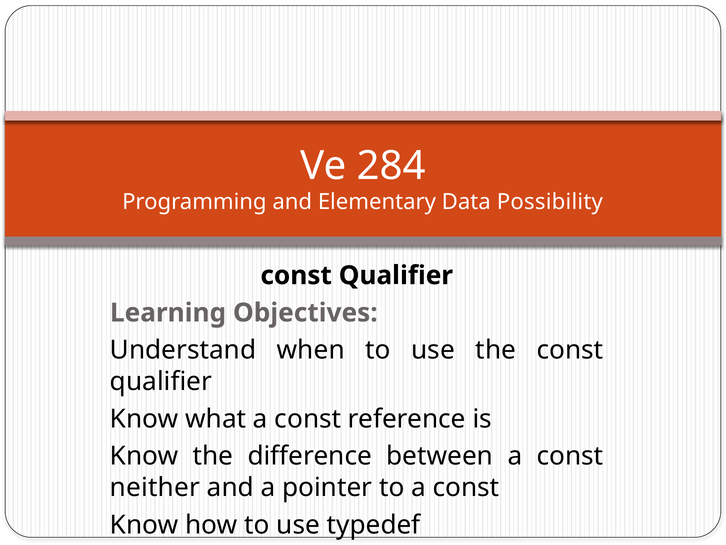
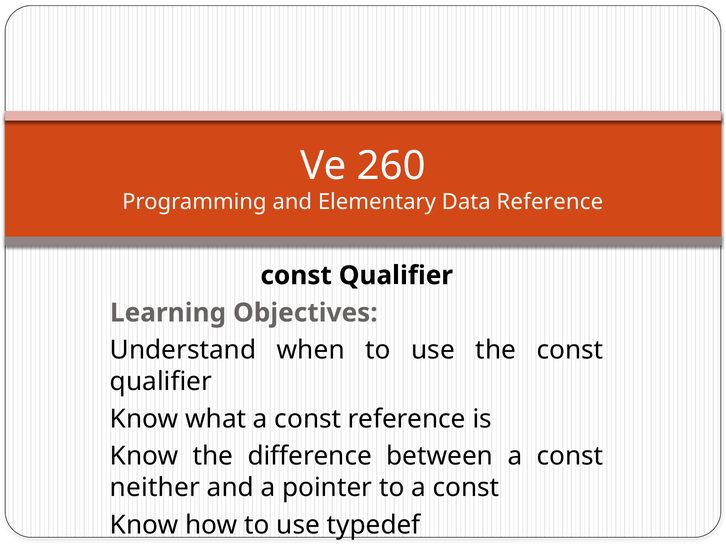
284: 284 -> 260
Data Possibility: Possibility -> Reference
